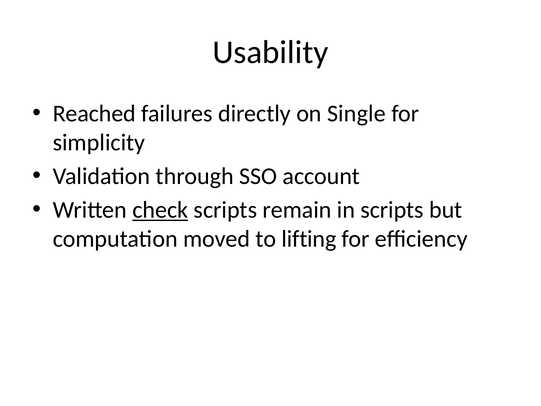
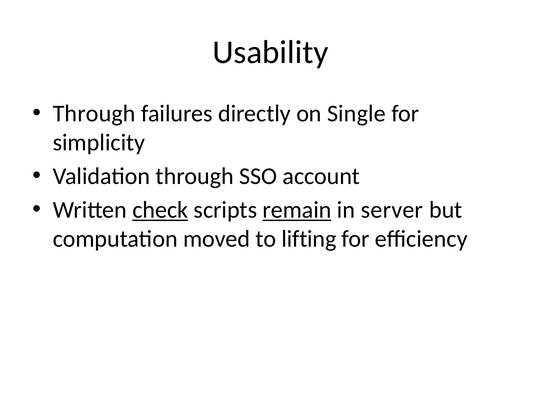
Reached at (94, 114): Reached -> Through
remain underline: none -> present
in scripts: scripts -> server
